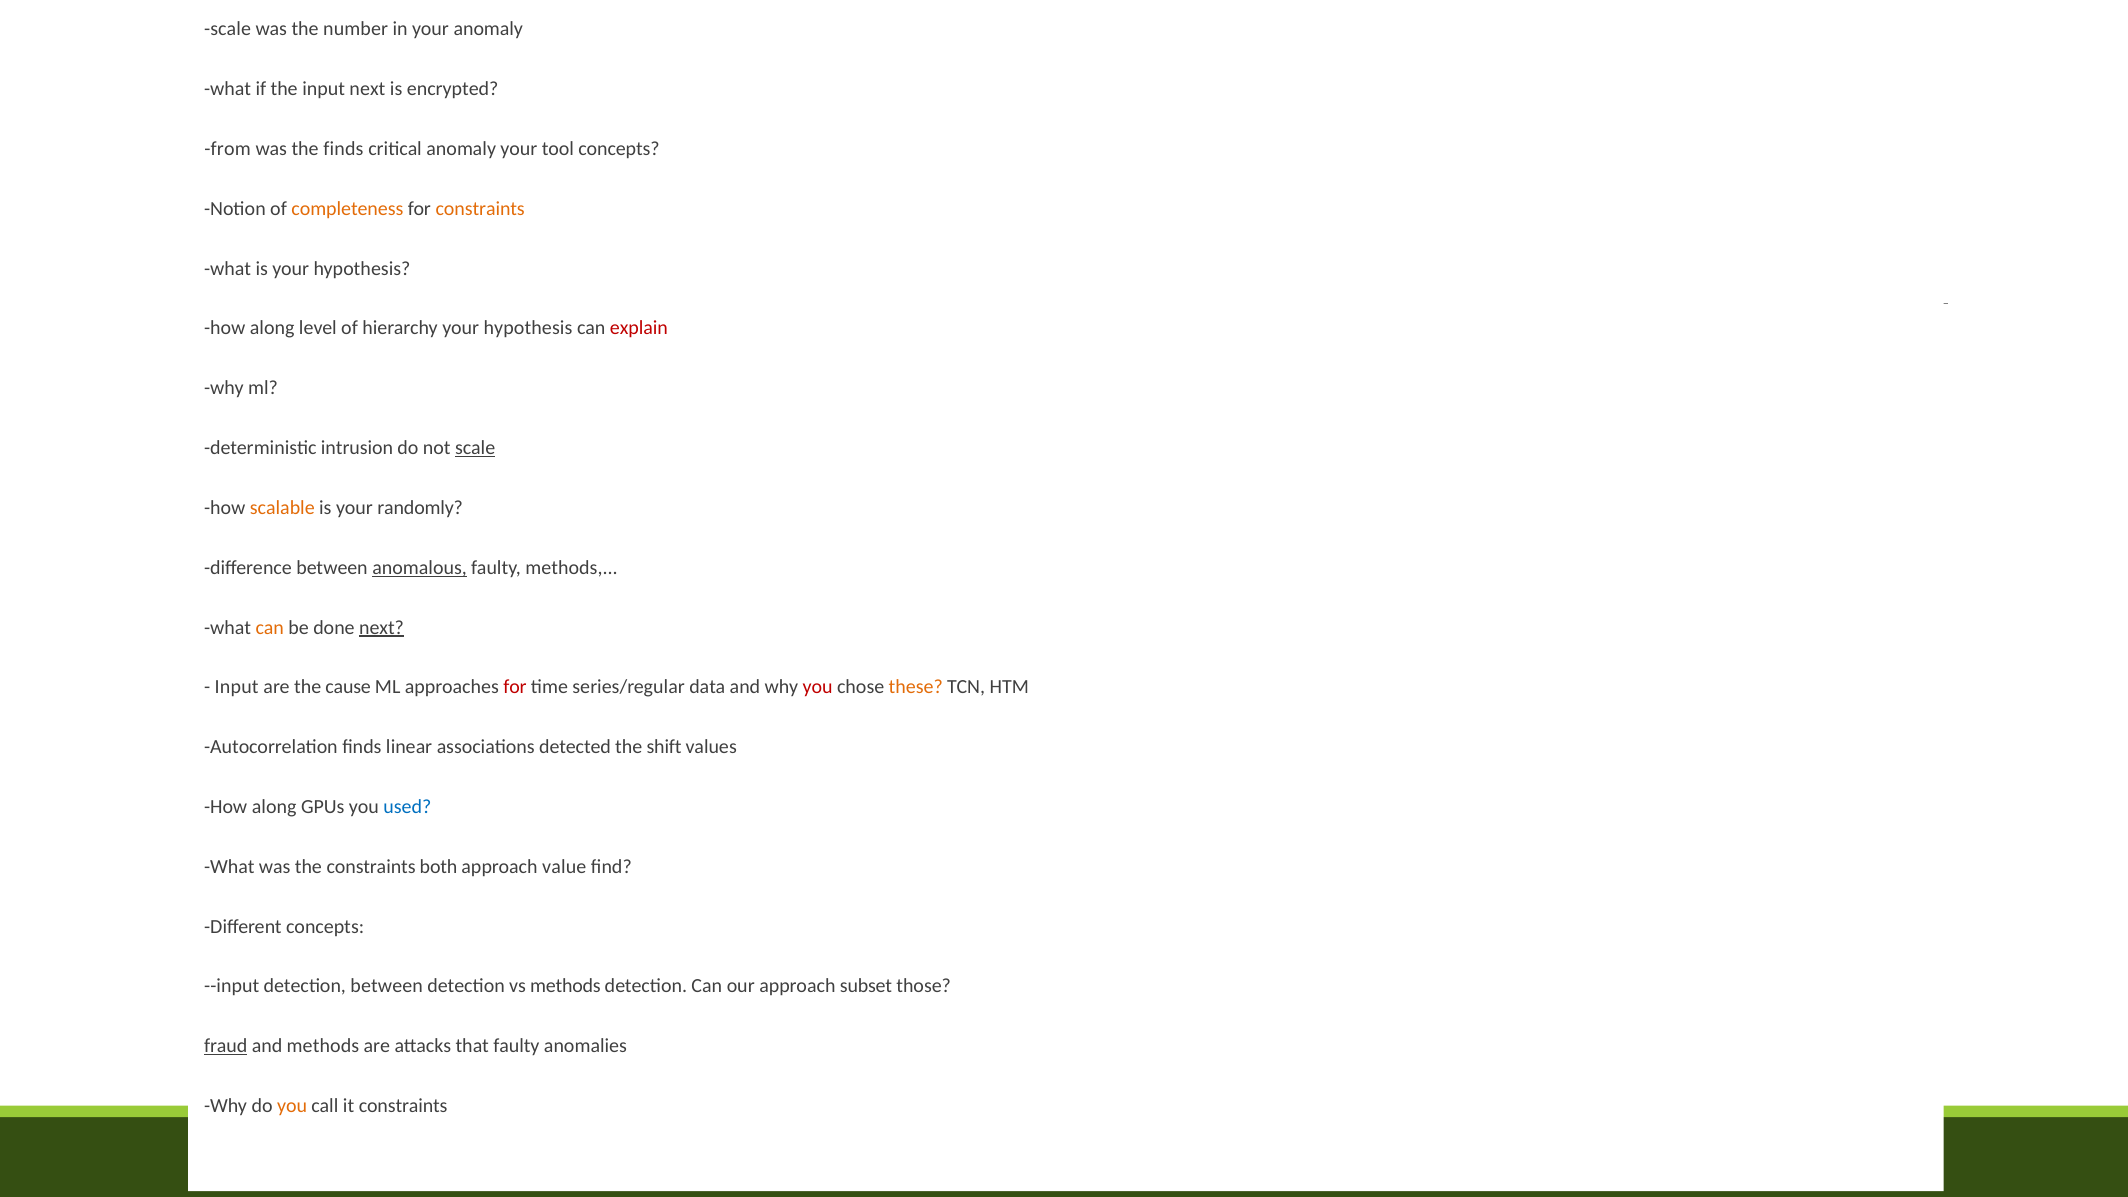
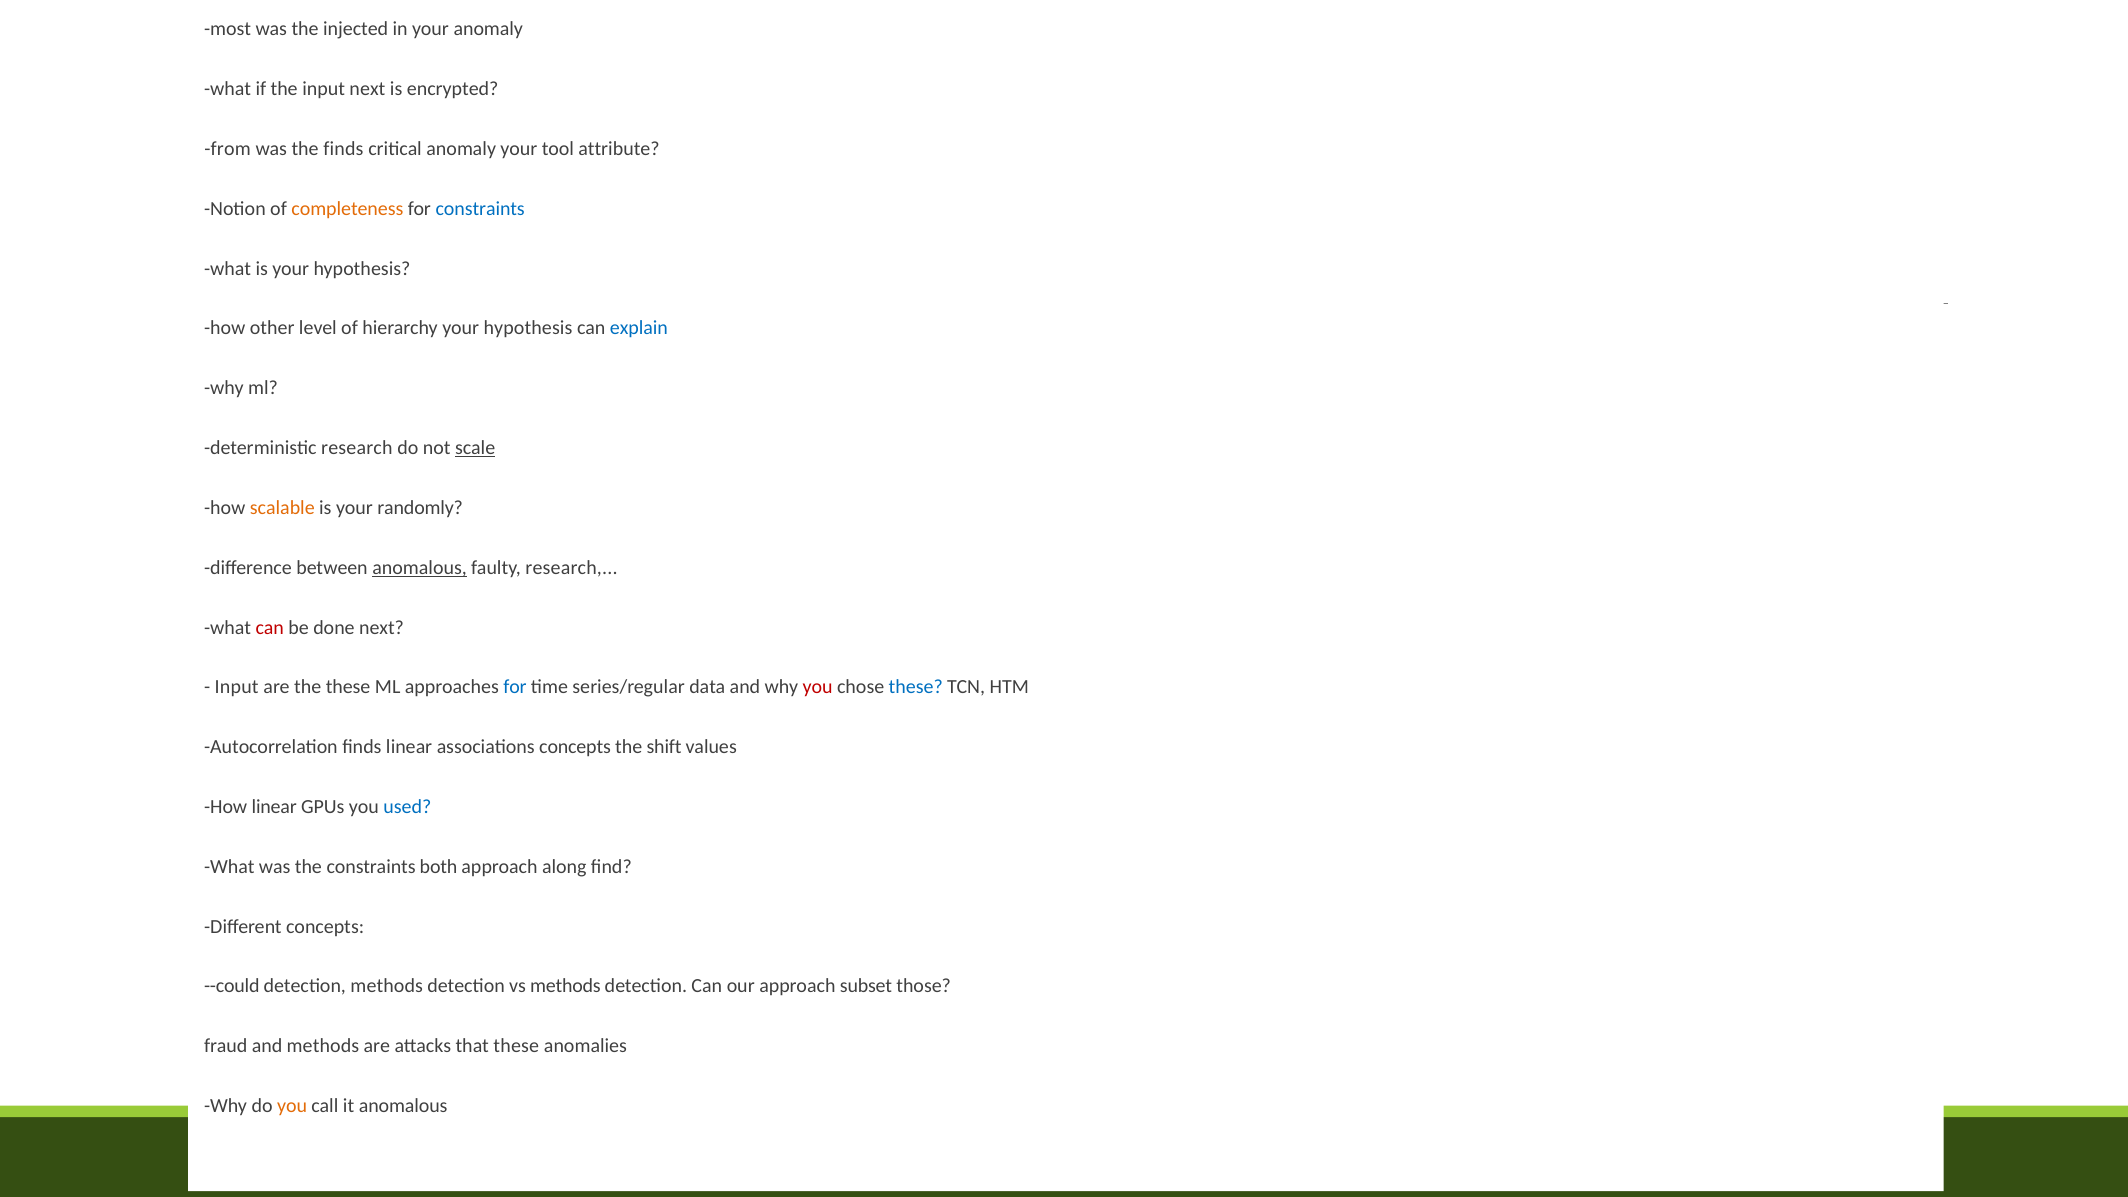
scale at (228, 29): scale -> most
number: number -> injected
tool concepts: concepts -> attribute
constraints at (480, 209) colour: orange -> blue
along at (272, 328): along -> other
explain colour: red -> blue
deterministic intrusion: intrusion -> research
faulty methods: methods -> research
can at (270, 627) colour: orange -> red
next at (382, 627) underline: present -> none
the cause: cause -> these
for at (515, 687) colour: red -> blue
these at (916, 687) colour: orange -> blue
associations detected: detected -> concepts
along at (274, 807): along -> linear
value: value -> along
--input: --input -> --could
detection between: between -> methods
fraud underline: present -> none
that faulty: faulty -> these
it constraints: constraints -> anomalous
